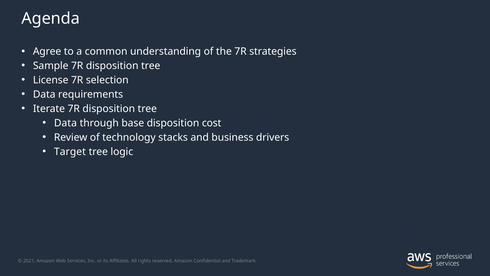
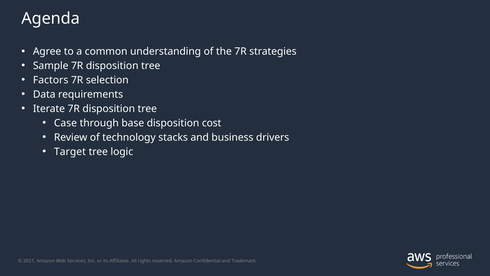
License: License -> Factors
Data at (65, 123): Data -> Case
